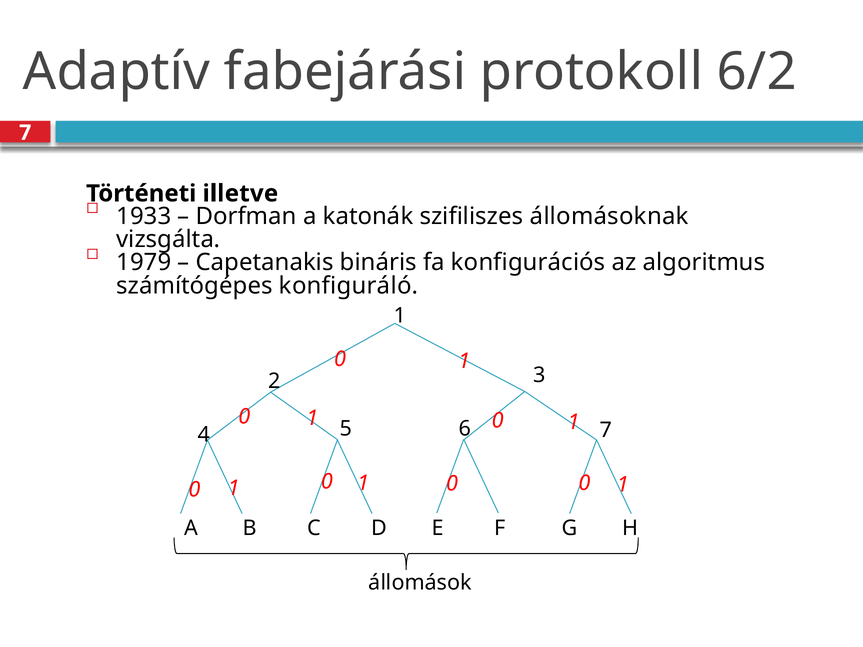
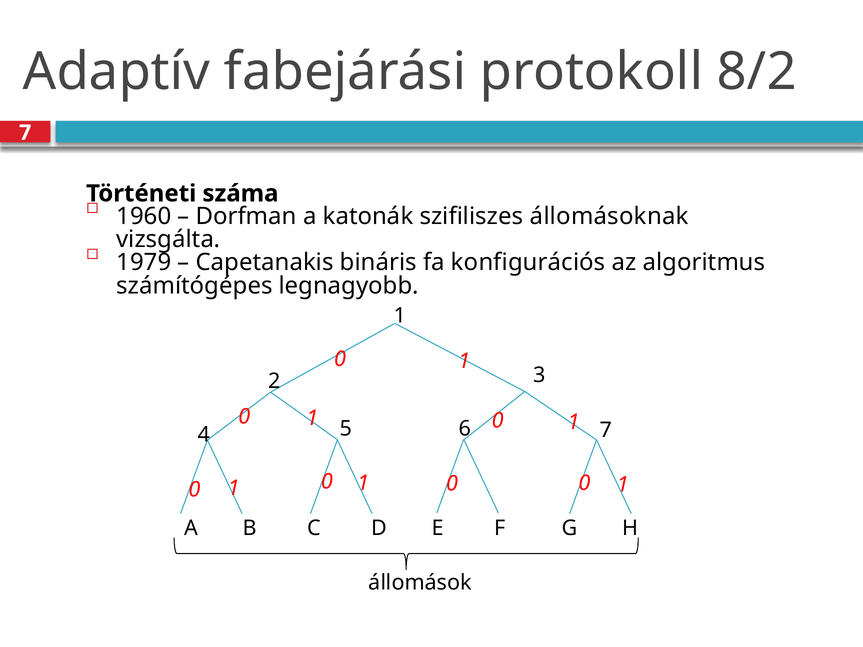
6/2: 6/2 -> 8/2
illetve: illetve -> száma
1933: 1933 -> 1960
konfiguráló: konfiguráló -> legnagyobb
